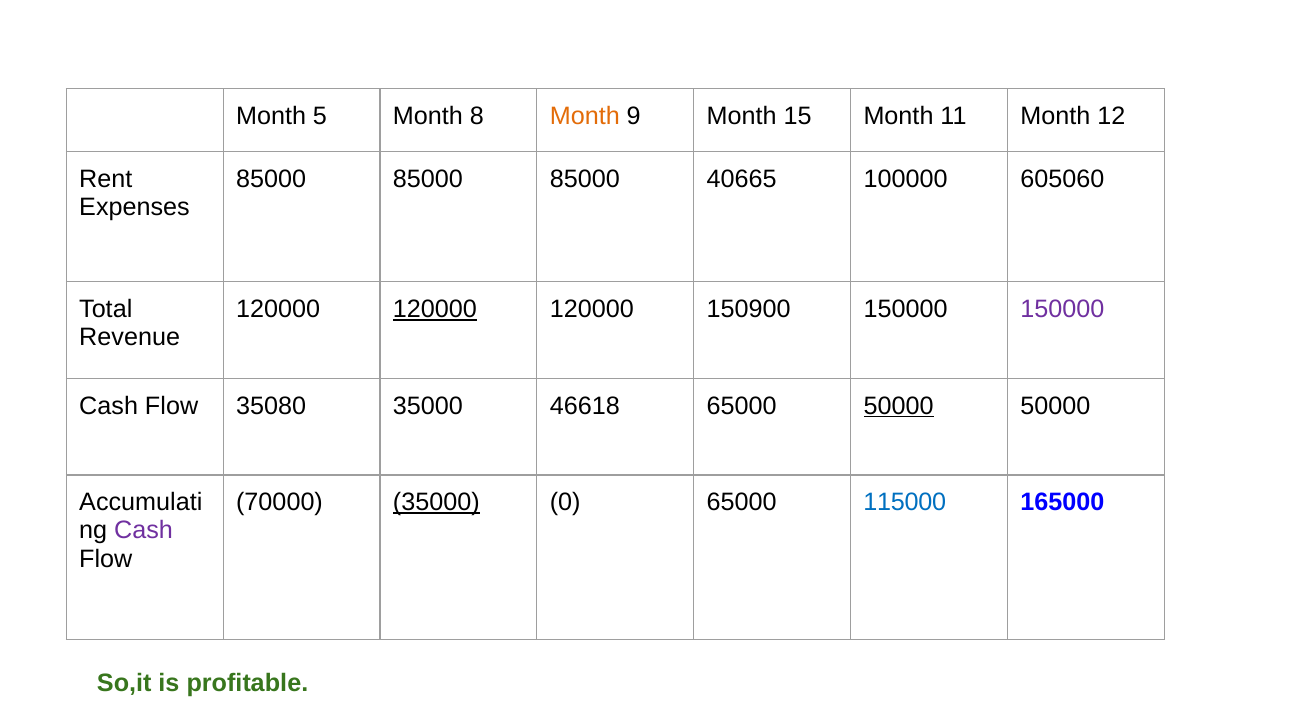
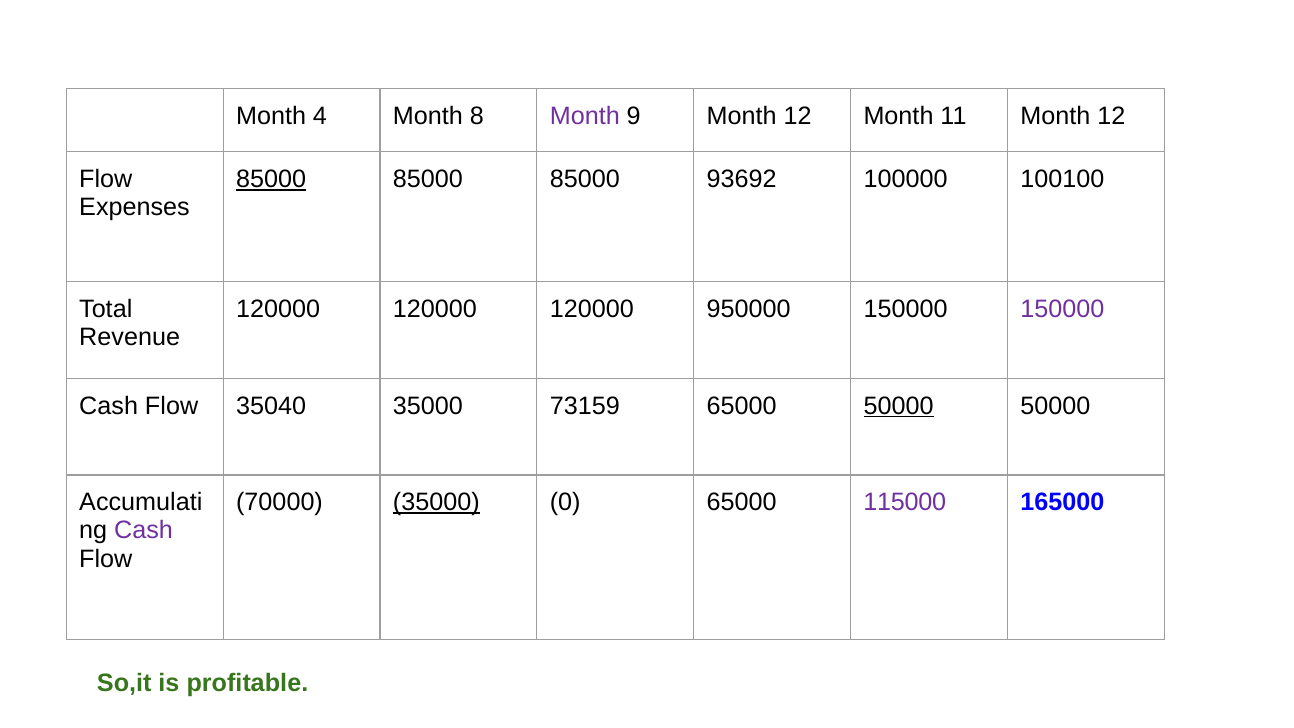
5: 5 -> 4
Month at (585, 116) colour: orange -> purple
9 Month 15: 15 -> 12
Rent at (106, 179): Rent -> Flow
85000 at (271, 179) underline: none -> present
40665: 40665 -> 93692
605060: 605060 -> 100100
120000 at (435, 309) underline: present -> none
150900: 150900 -> 950000
35080: 35080 -> 35040
46618: 46618 -> 73159
115000 colour: blue -> purple
